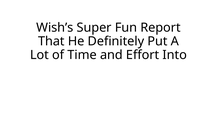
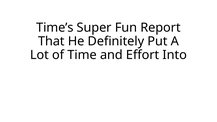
Wish’s: Wish’s -> Time’s
